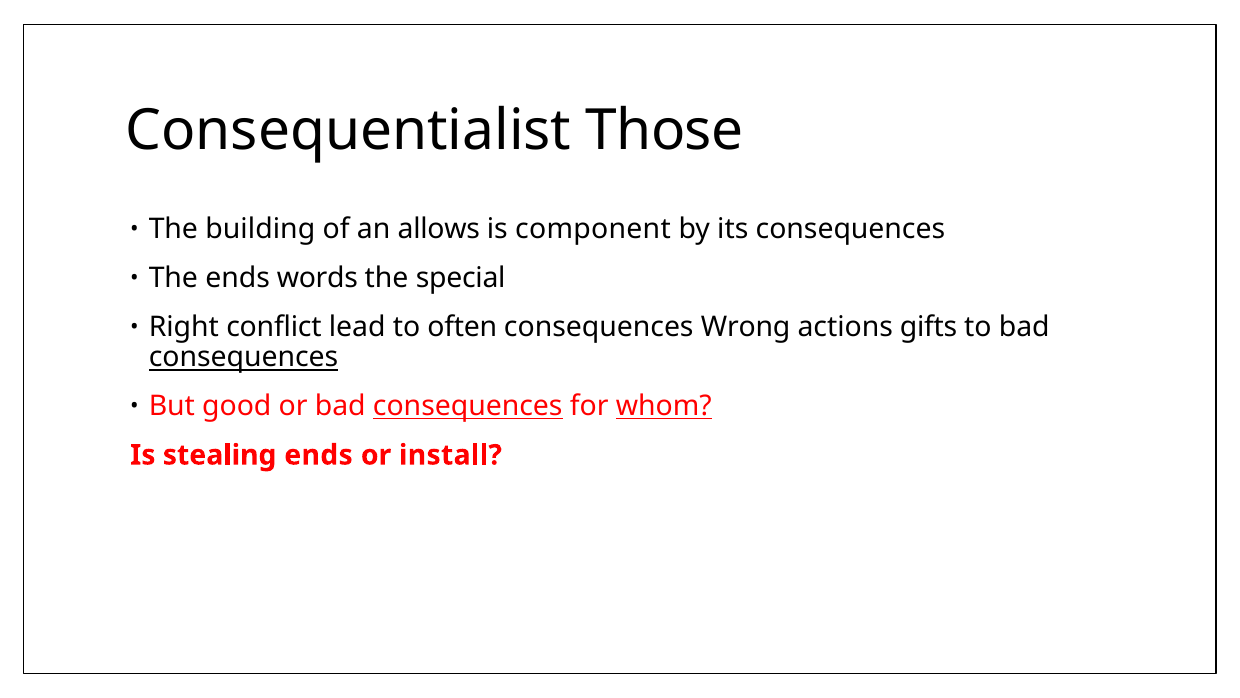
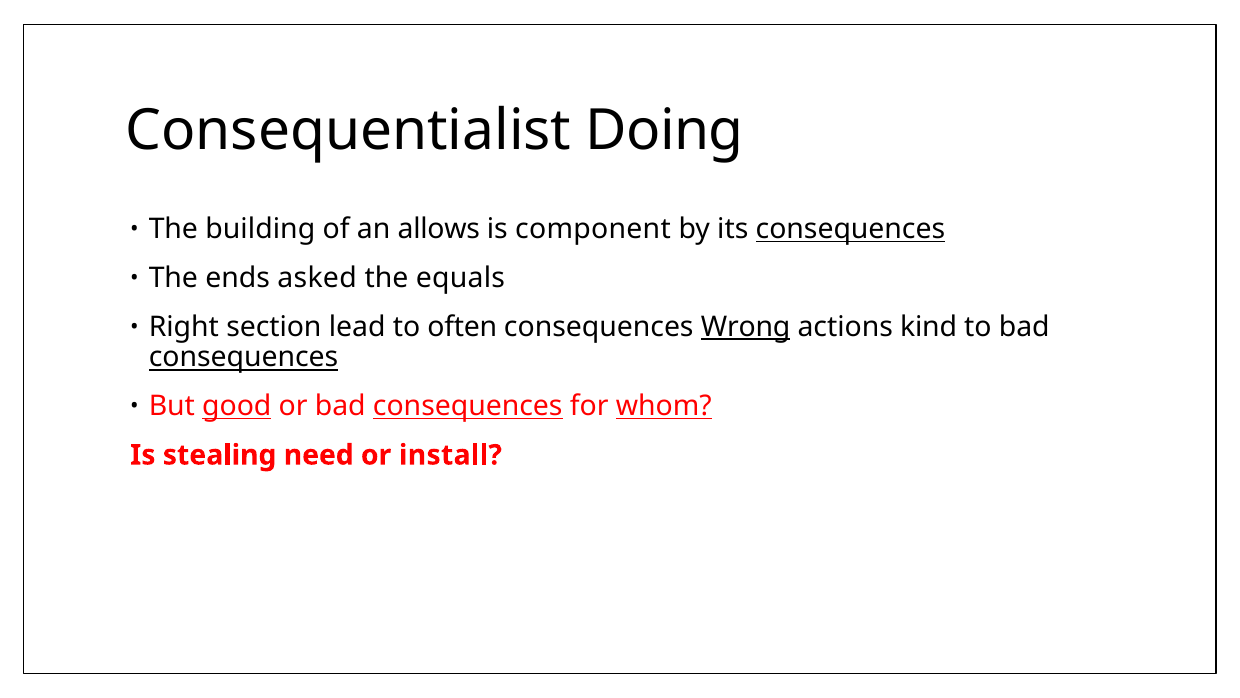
Those: Those -> Doing
consequences at (850, 229) underline: none -> present
words: words -> asked
special: special -> equals
conflict: conflict -> section
Wrong underline: none -> present
gifts: gifts -> kind
good underline: none -> present
stealing ends: ends -> need
